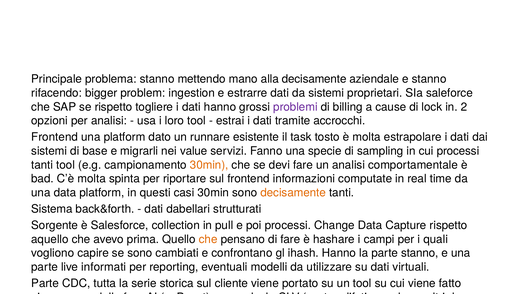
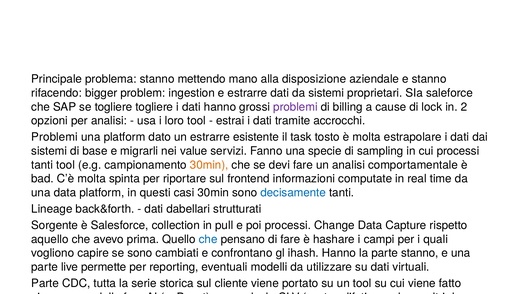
alla decisamente: decisamente -> disposizione
se rispetto: rispetto -> togliere
Frontend at (55, 137): Frontend -> Problemi
un runnare: runnare -> estrarre
decisamente at (293, 193) colour: orange -> blue
Sistema: Sistema -> Lineage
che at (208, 239) colour: orange -> blue
live informati: informati -> permette
